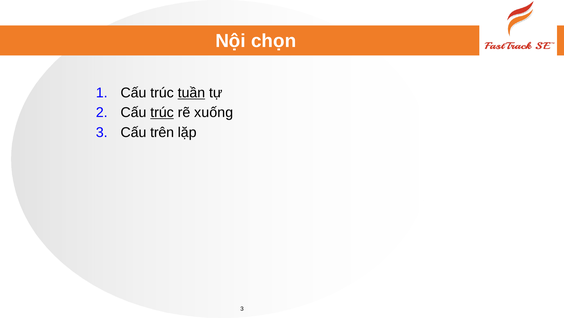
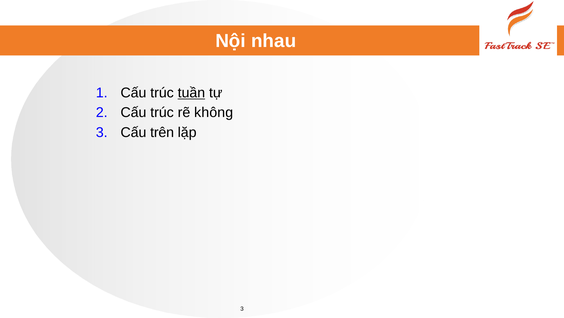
chọn: chọn -> nhau
trúc at (162, 112) underline: present -> none
xuống: xuống -> không
